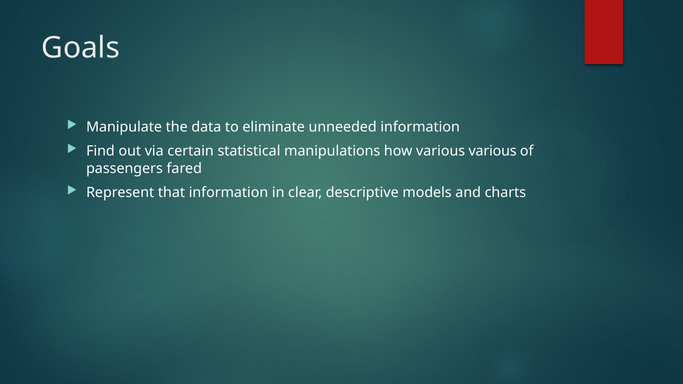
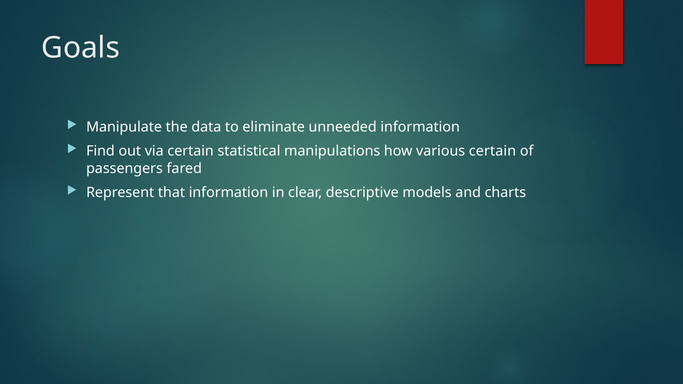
various various: various -> certain
